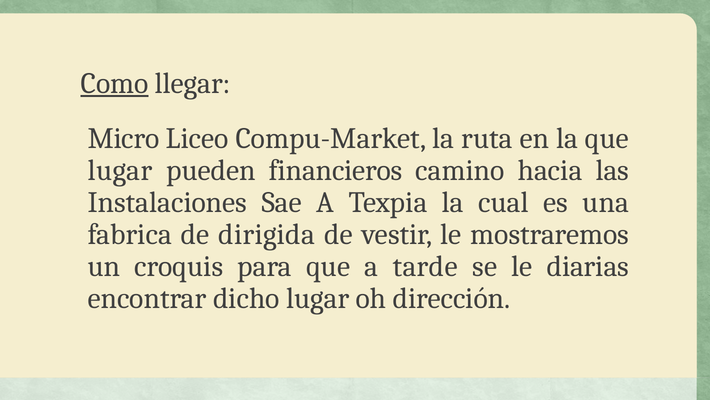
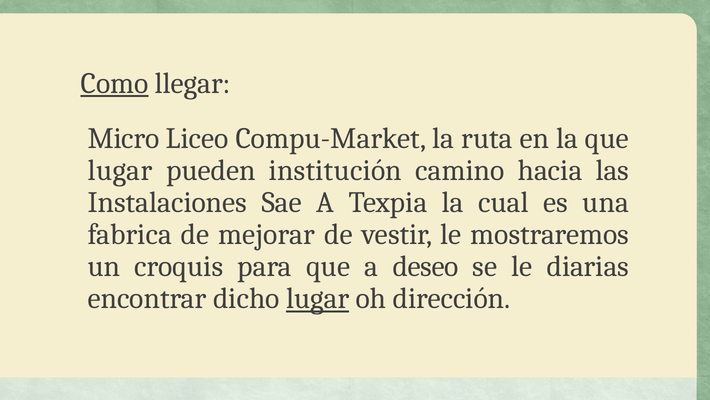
financieros: financieros -> institución
dirigida: dirigida -> mejorar
tarde: tarde -> deseo
lugar at (318, 298) underline: none -> present
